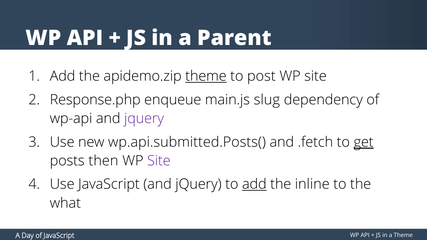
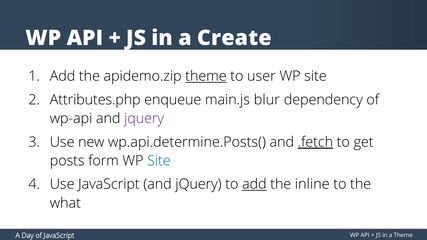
Parent: Parent -> Create
post: post -> user
Response.php: Response.php -> Attributes.php
slug: slug -> blur
wp.api.submitted.Posts(: wp.api.submitted.Posts( -> wp.api.determine.Posts(
.fetch underline: none -> present
get underline: present -> none
then: then -> form
Site at (159, 161) colour: purple -> blue
